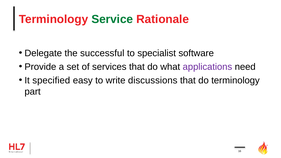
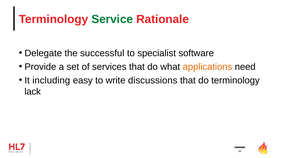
applications colour: purple -> orange
specified: specified -> including
part: part -> lack
